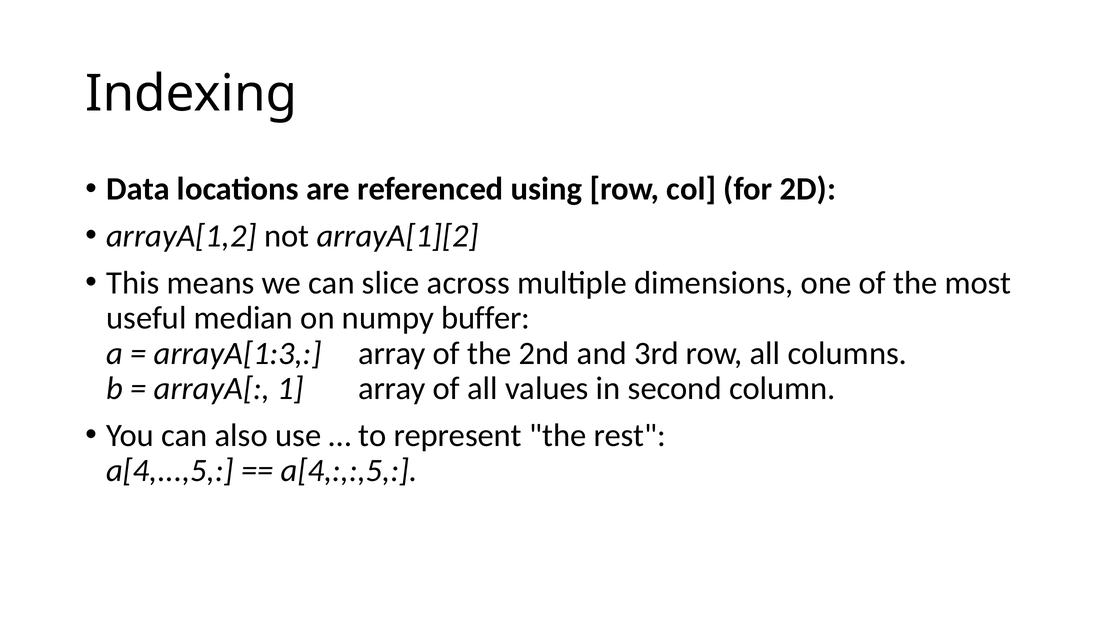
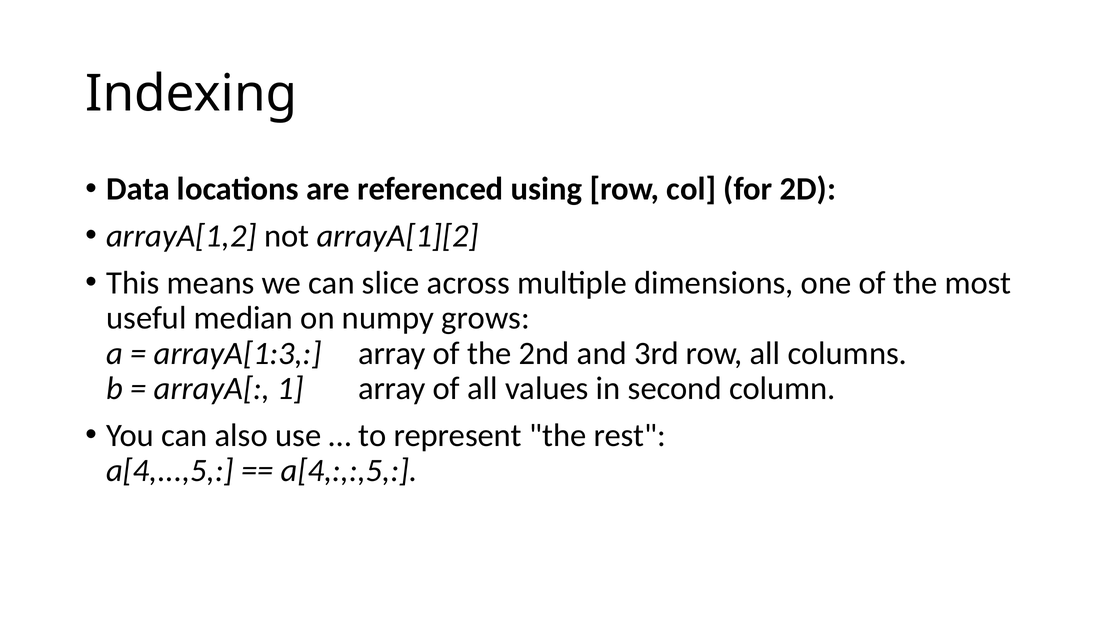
buffer: buffer -> grows
